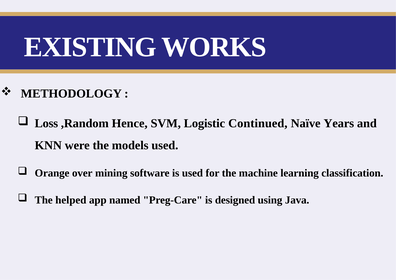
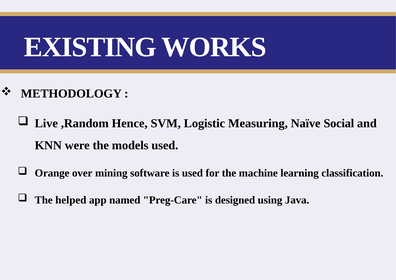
Loss: Loss -> Live
Continued: Continued -> Measuring
Years: Years -> Social
